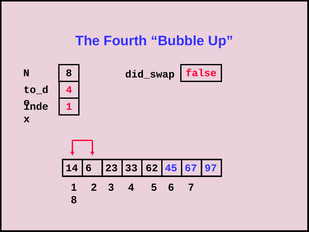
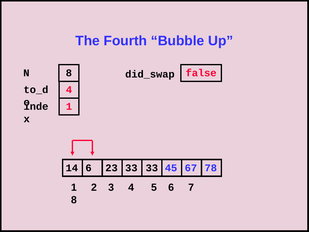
33 62: 62 -> 33
97: 97 -> 78
